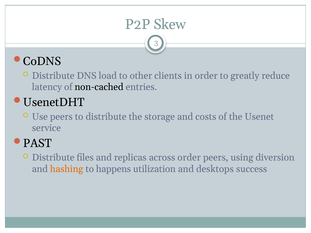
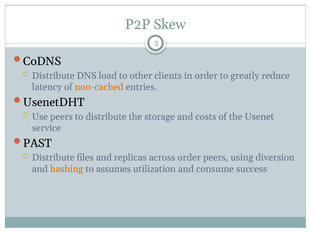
non-cached colour: black -> orange
happens: happens -> assumes
desktops: desktops -> consume
